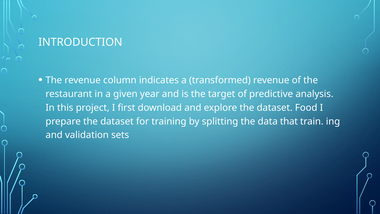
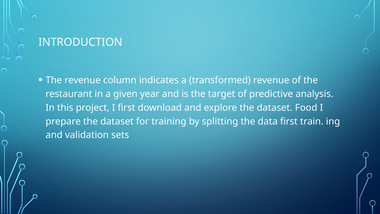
data that: that -> first
